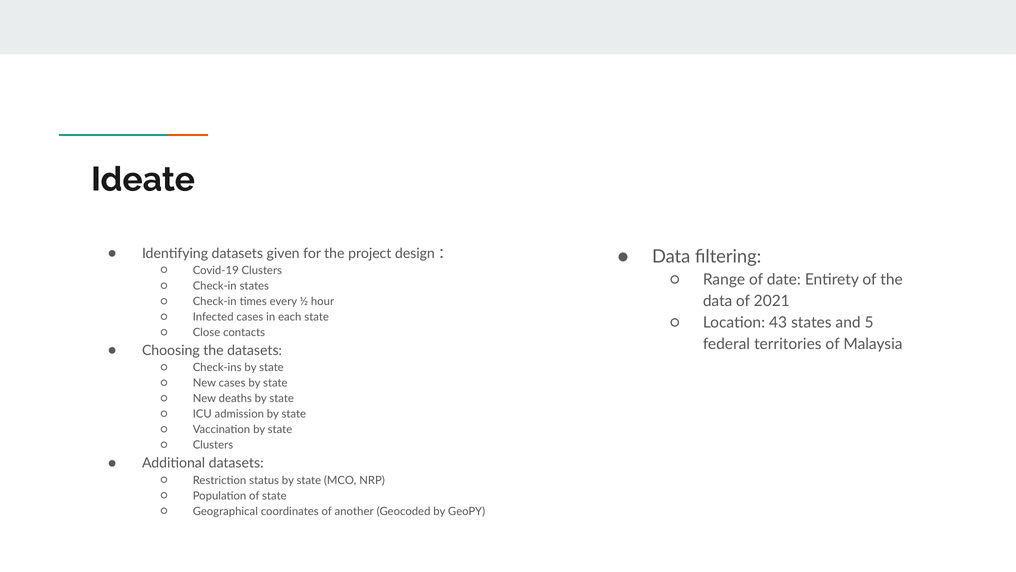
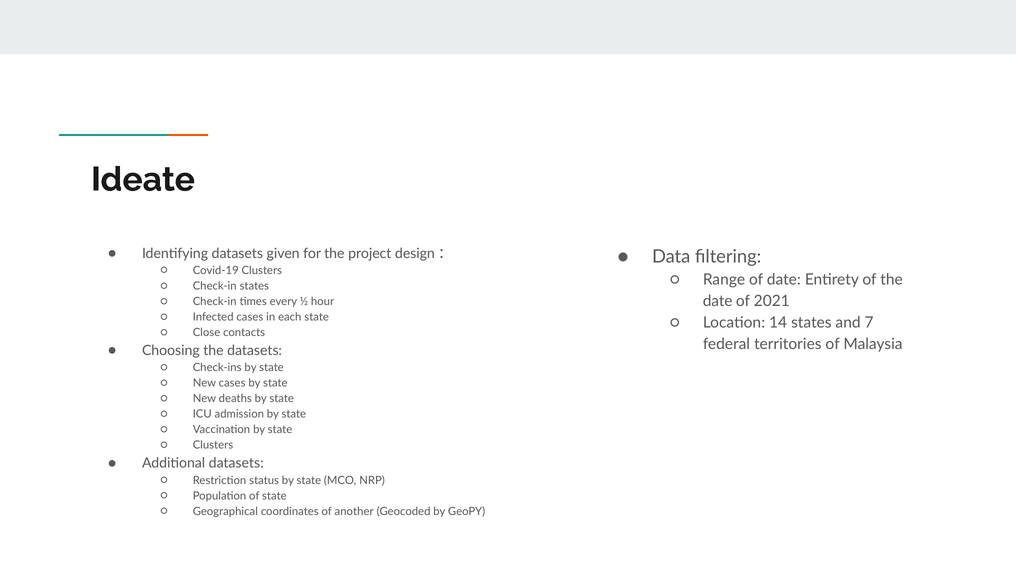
data at (718, 301): data -> date
43: 43 -> 14
5: 5 -> 7
